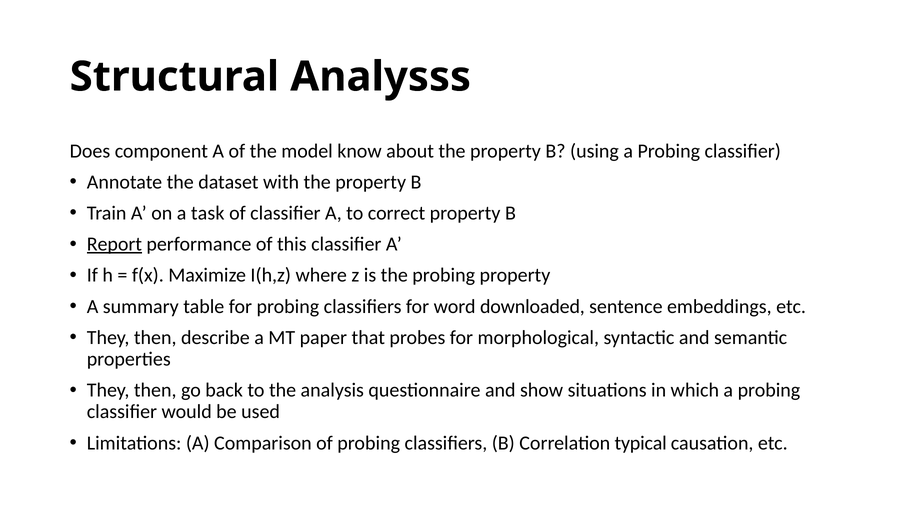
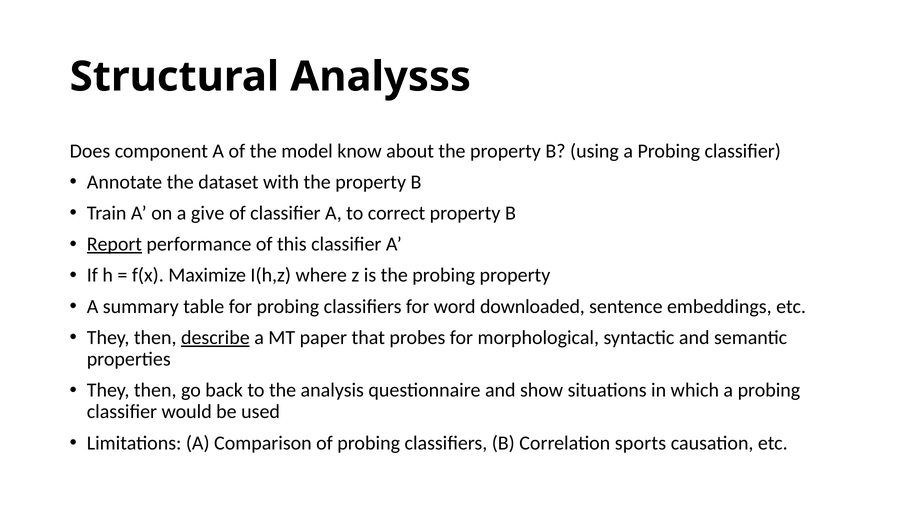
task: task -> give
describe underline: none -> present
typical: typical -> sports
